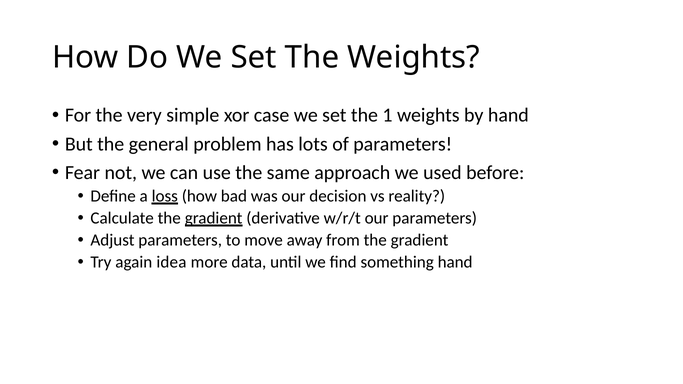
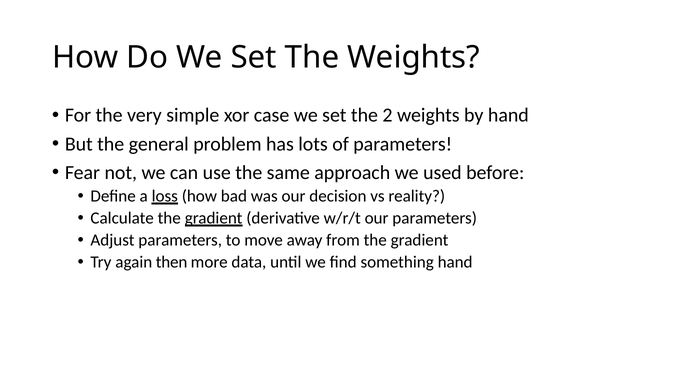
1: 1 -> 2
idea: idea -> then
